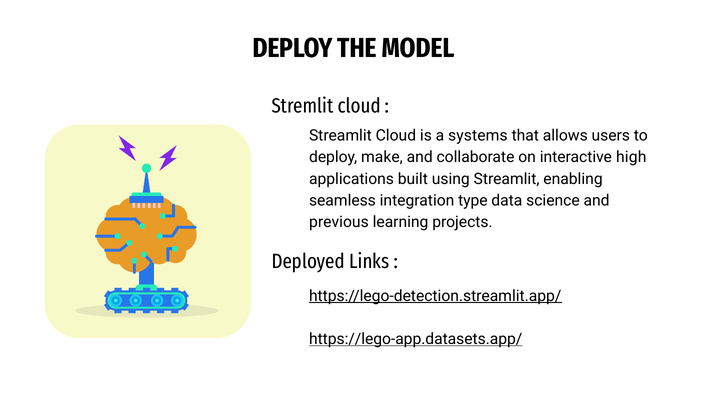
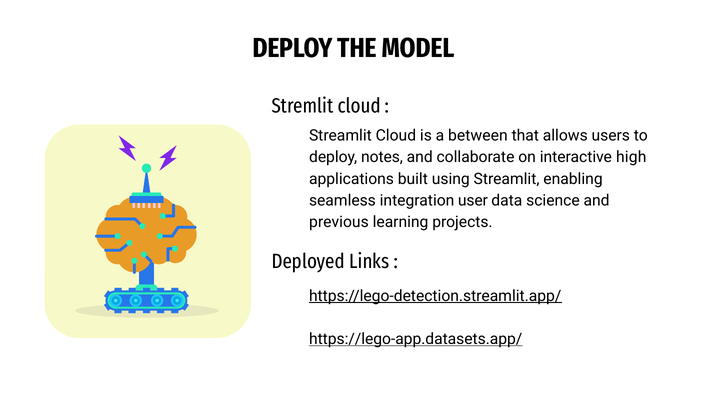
systems: systems -> between
make: make -> notes
type: type -> user
